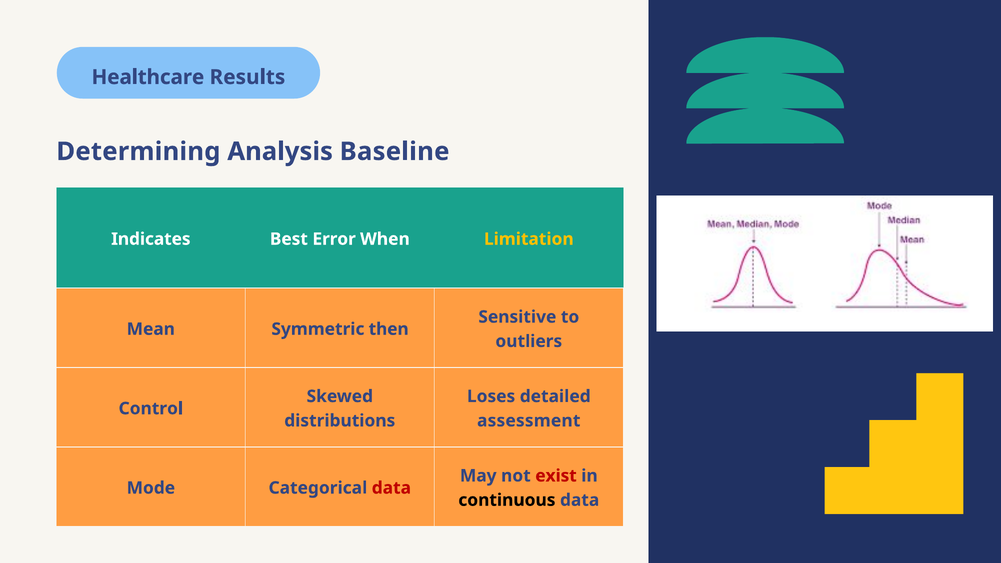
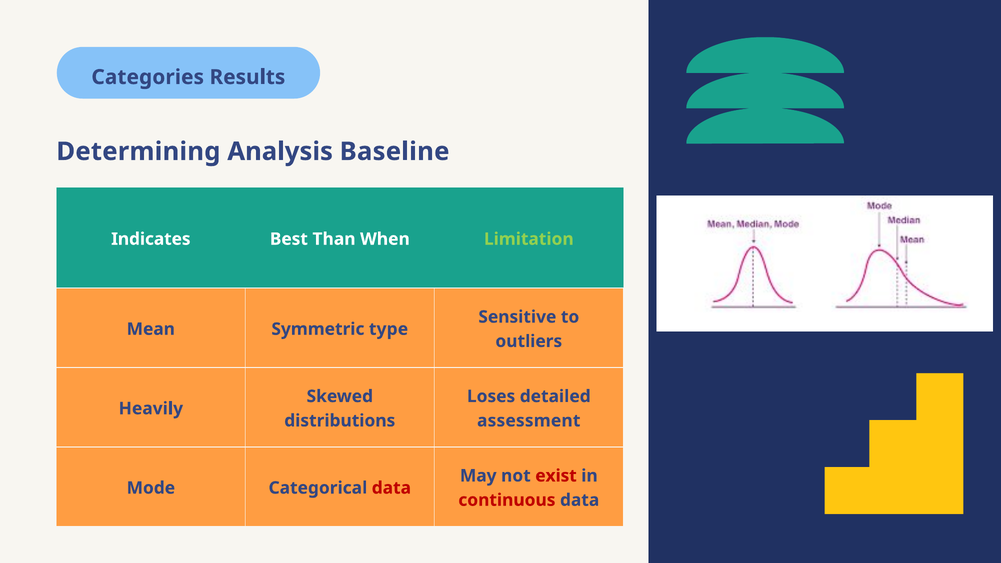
Healthcare: Healthcare -> Categories
Error: Error -> Than
Limitation colour: yellow -> light green
then: then -> type
Control: Control -> Heavily
continuous colour: black -> red
